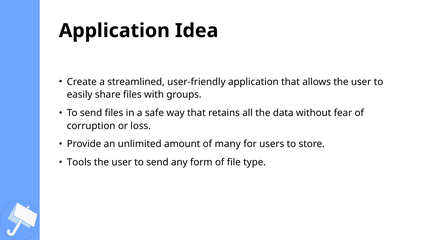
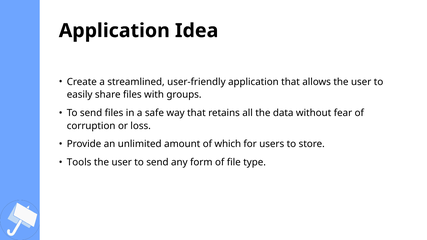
many: many -> which
